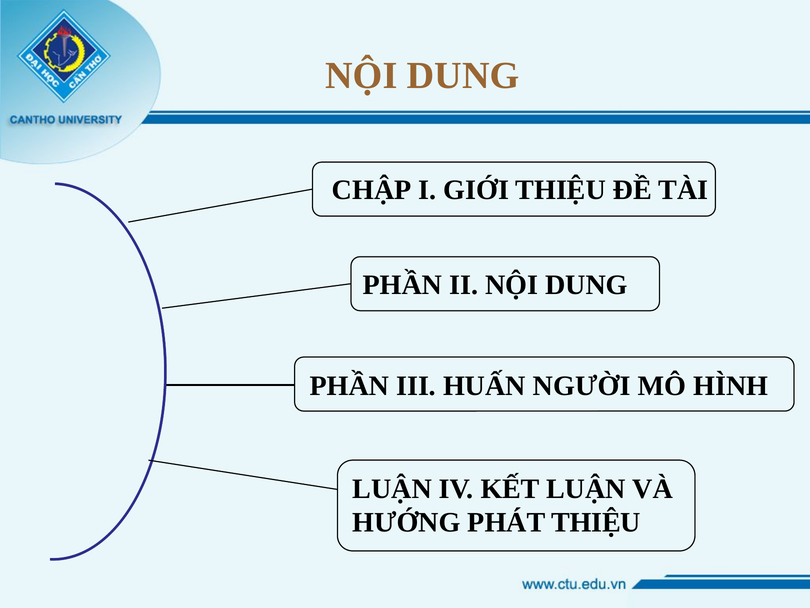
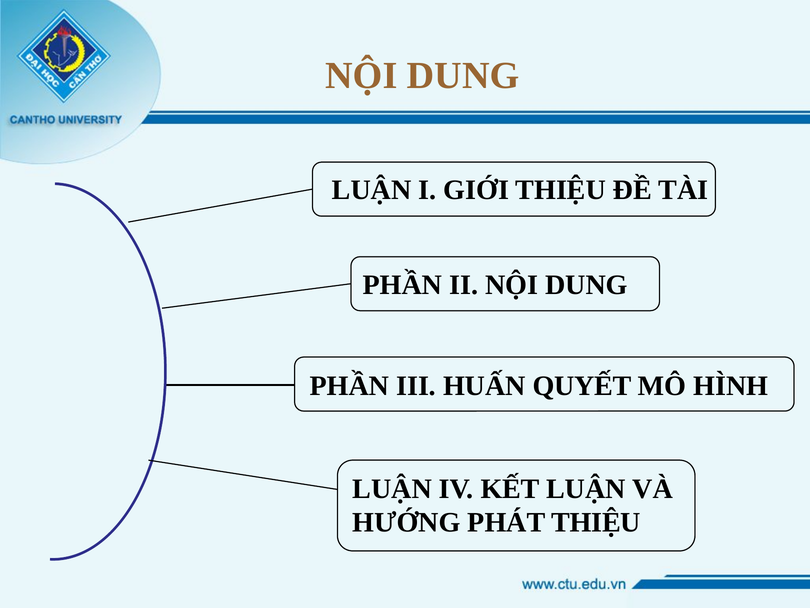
CHẬP at (372, 190): CHẬP -> LUẬN
NGƯỜI: NGƯỜI -> QUYẾT
